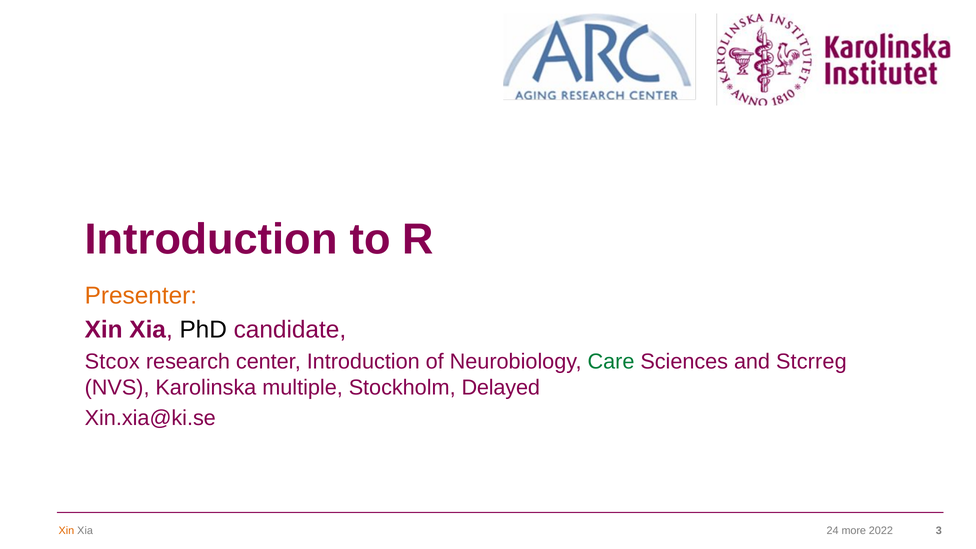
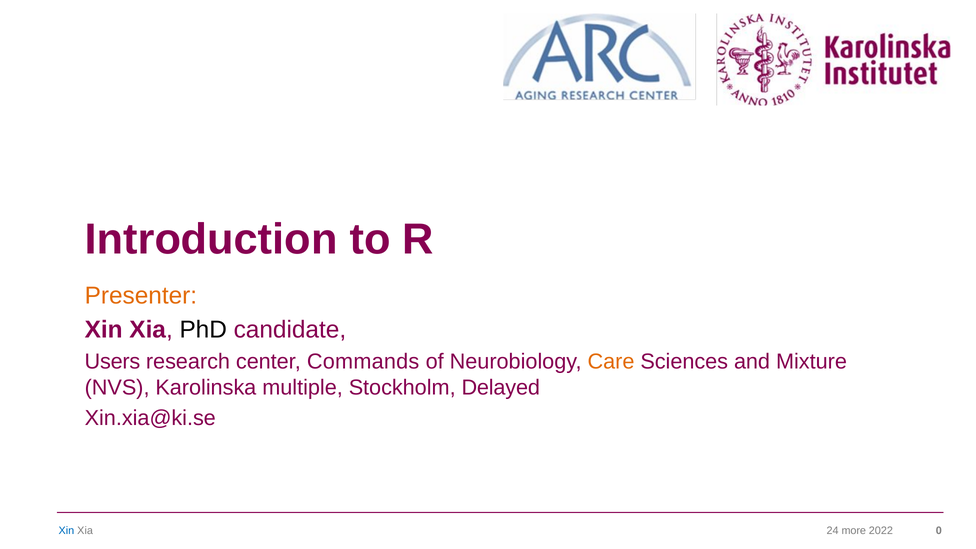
Stcox: Stcox -> Users
center Introduction: Introduction -> Commands
Care colour: green -> orange
Stcrreg: Stcrreg -> Mixture
Xin at (66, 531) colour: orange -> blue
3: 3 -> 0
